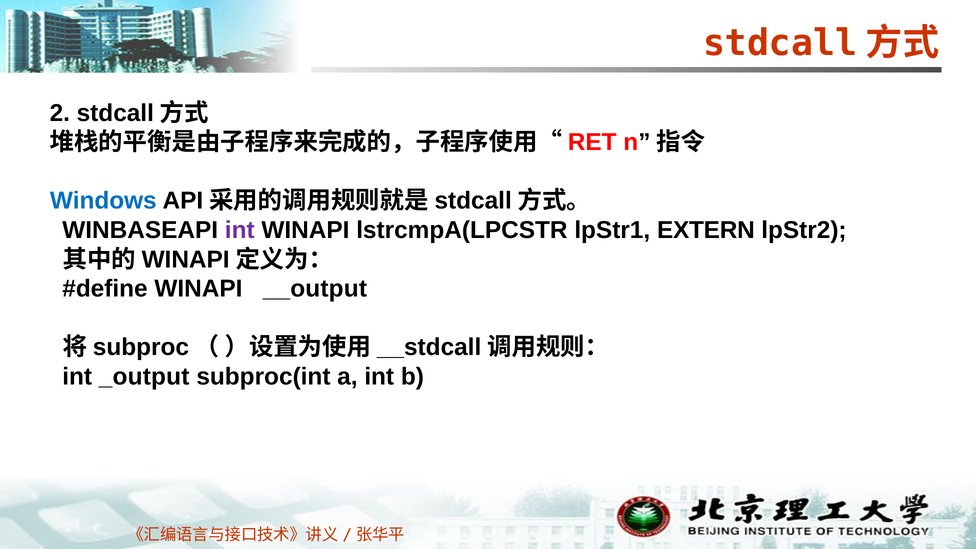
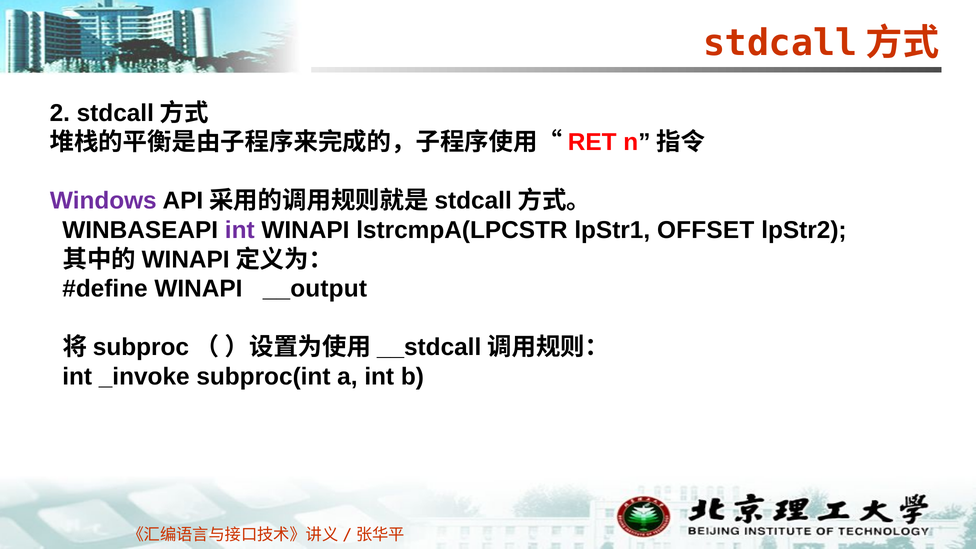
Windows colour: blue -> purple
EXTERN: EXTERN -> OFFSET
_output: _output -> _invoke
